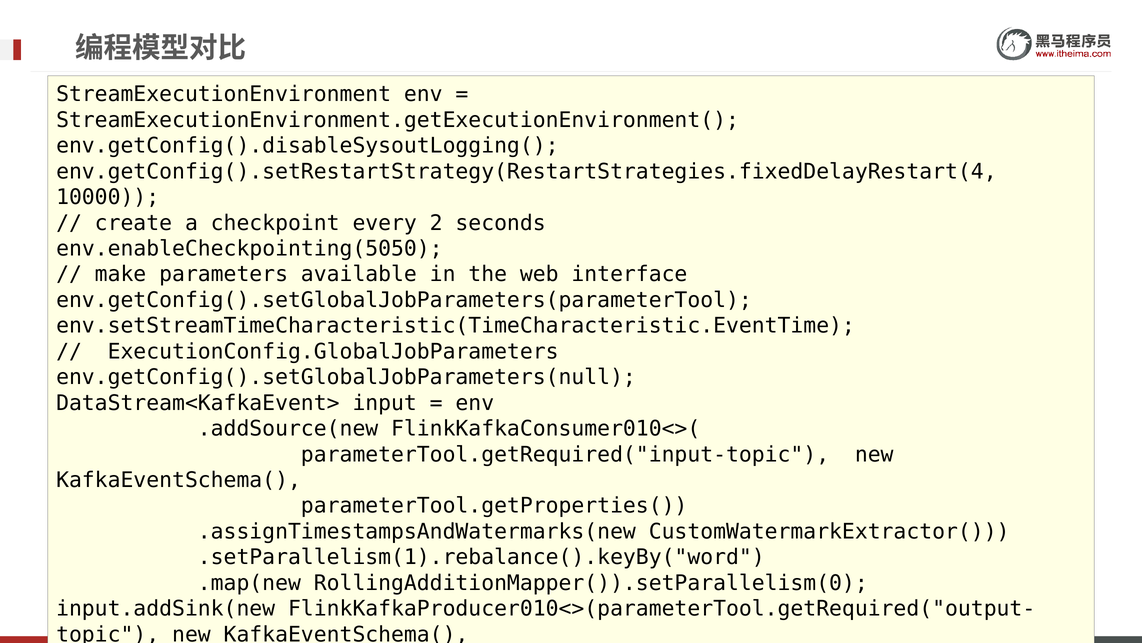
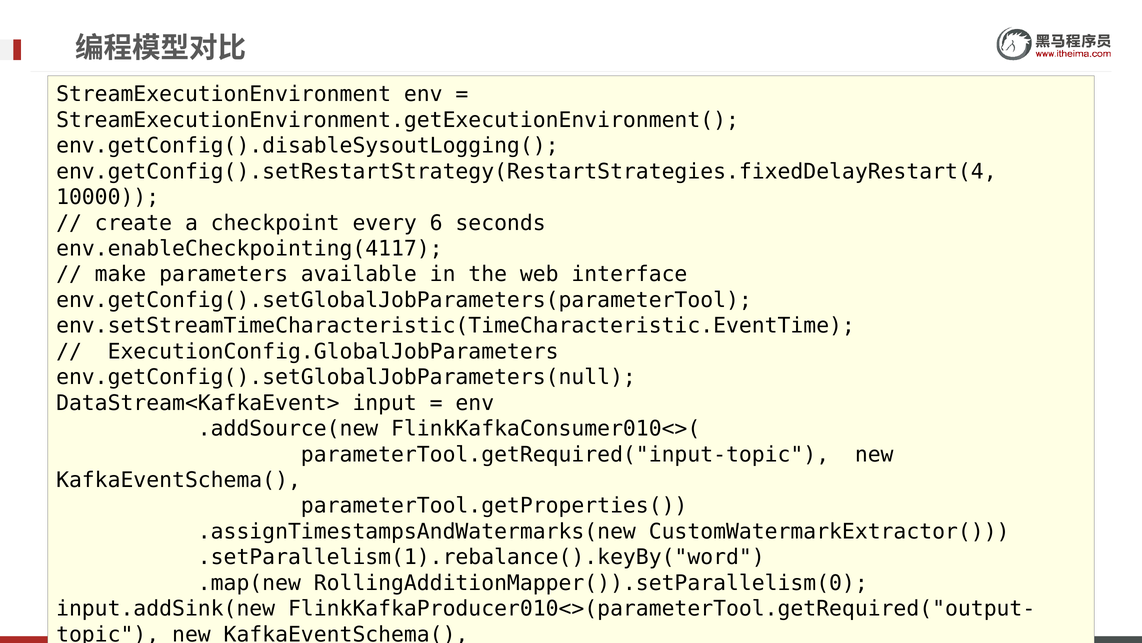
2: 2 -> 6
env.enableCheckpointing(5050: env.enableCheckpointing(5050 -> env.enableCheckpointing(4117
